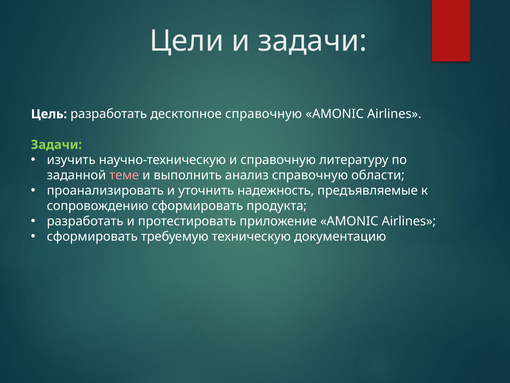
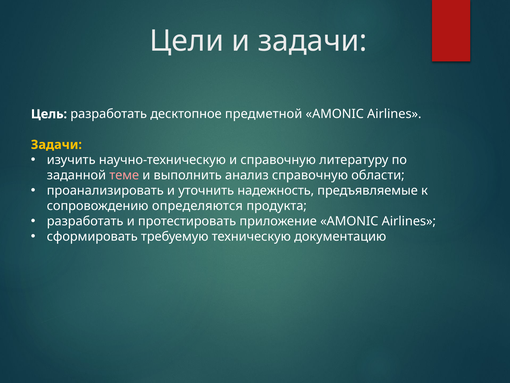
десктопное справочную: справочную -> предметной
Задачи at (56, 145) colour: light green -> yellow
сопровождению сформировать: сформировать -> определяются
